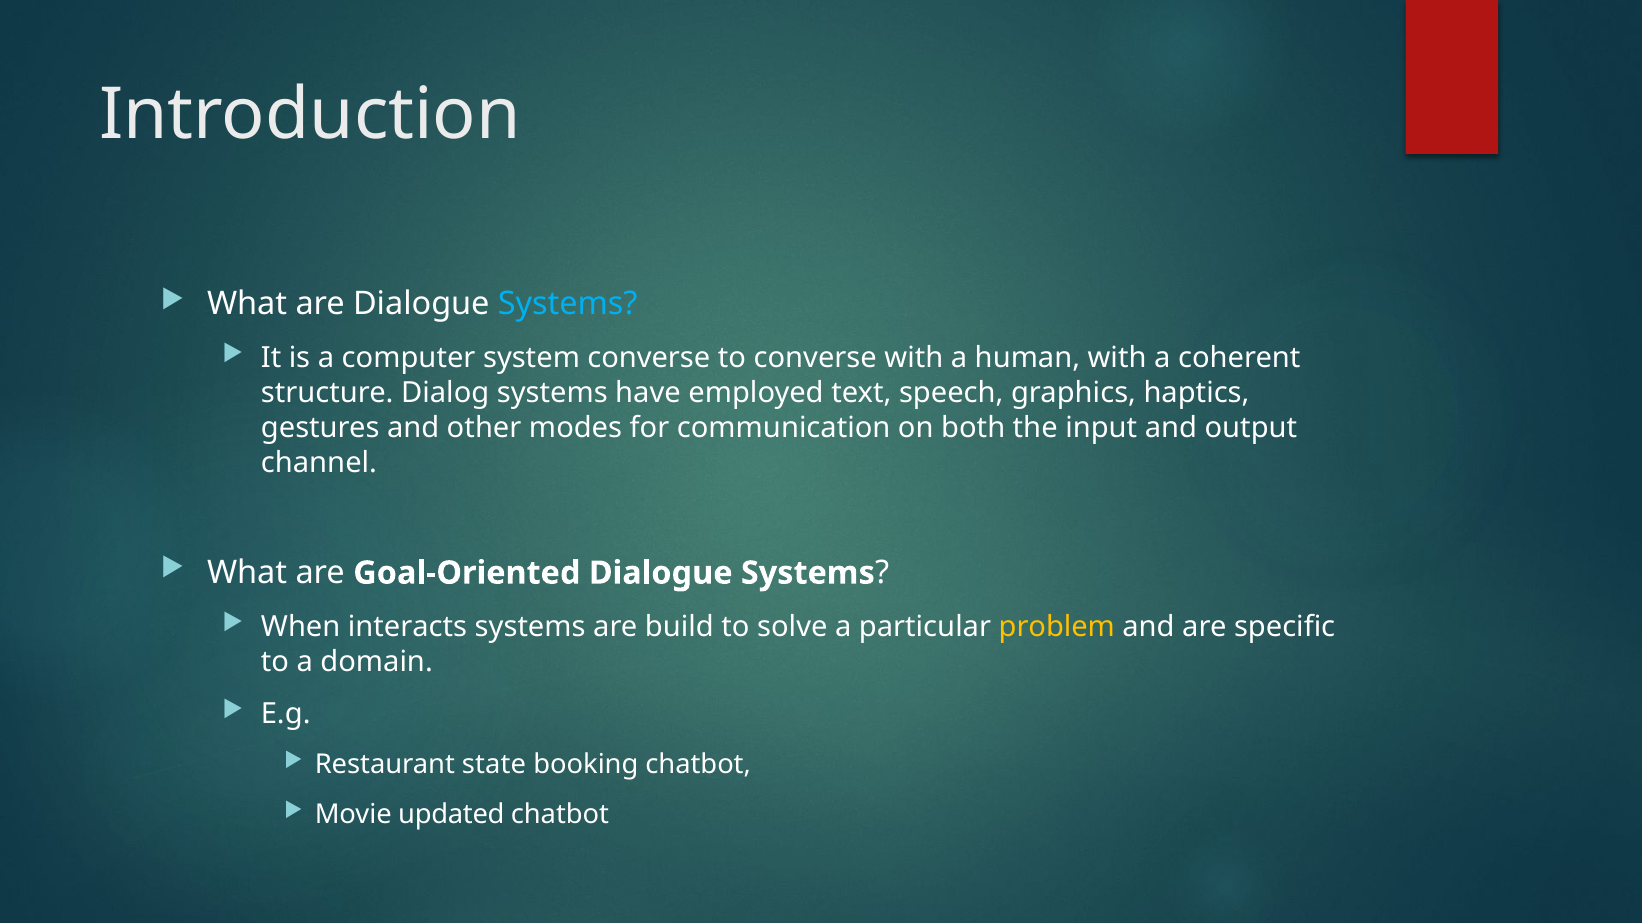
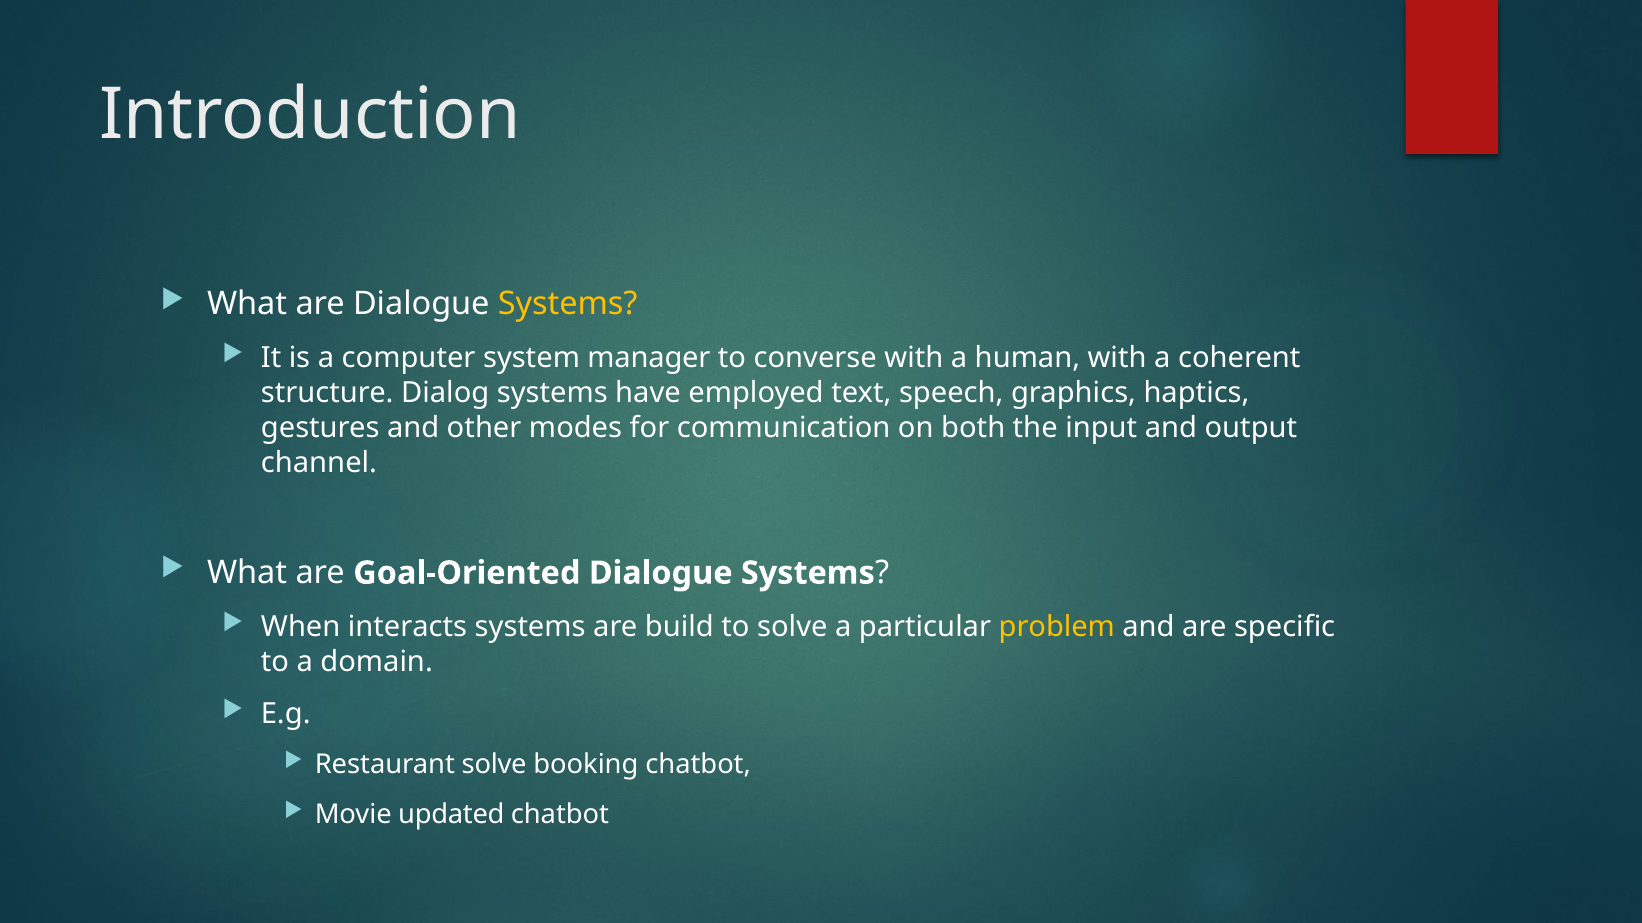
Systems at (568, 304) colour: light blue -> yellow
system converse: converse -> manager
Restaurant state: state -> solve
